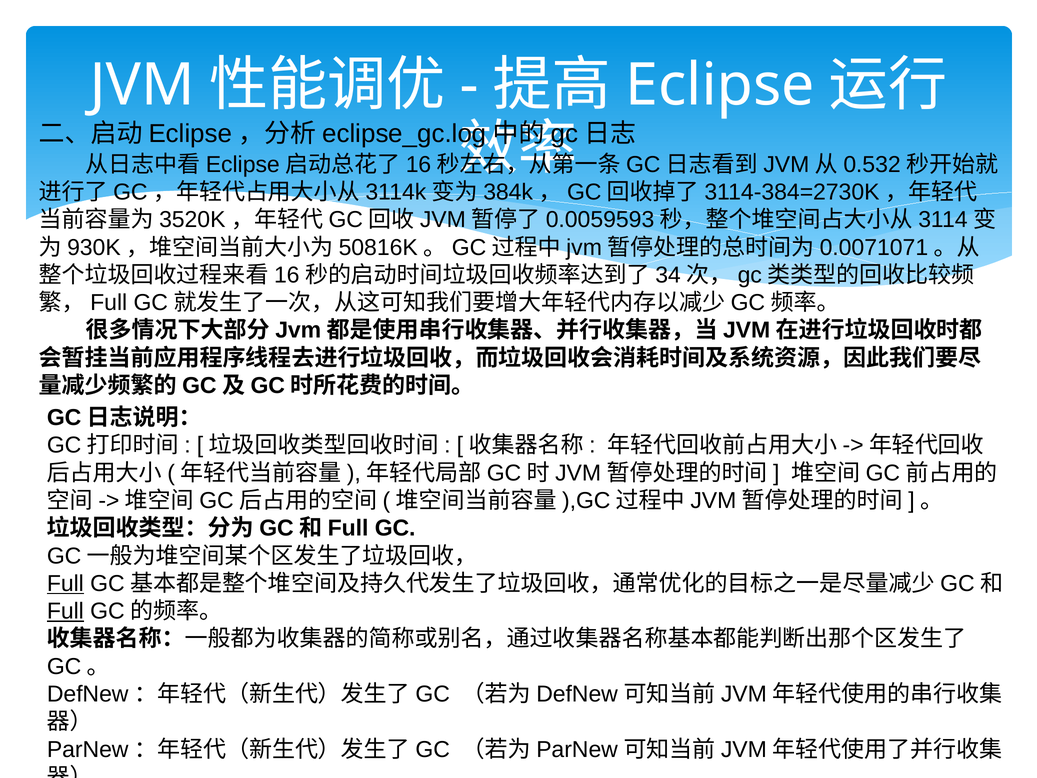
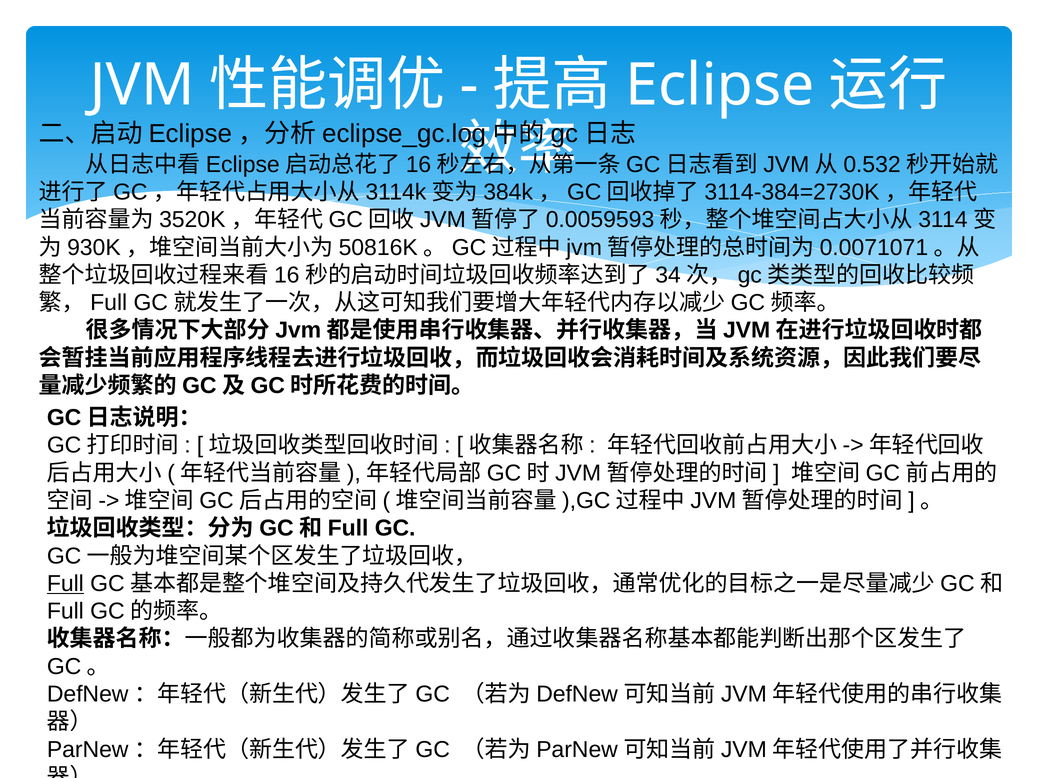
Full at (65, 611) underline: present -> none
